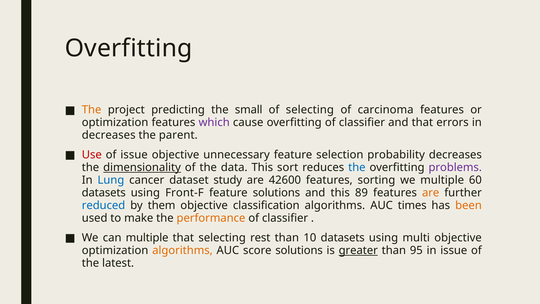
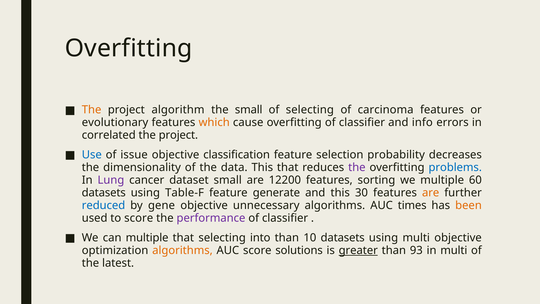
predicting: predicting -> algorithm
optimization at (115, 122): optimization -> evolutionary
which colour: purple -> orange
and that: that -> info
decreases at (109, 135): decreases -> correlated
parent at (178, 135): parent -> project
Use colour: red -> blue
unnecessary: unnecessary -> classification
dimensionality underline: present -> none
This sort: sort -> that
the at (357, 167) colour: blue -> purple
problems colour: purple -> blue
Lung colour: blue -> purple
dataset study: study -> small
42600: 42600 -> 12200
Front-F: Front-F -> Table-F
feature solutions: solutions -> generate
89: 89 -> 30
them: them -> gene
classification: classification -> unnecessary
to make: make -> score
performance colour: orange -> purple
rest: rest -> into
95: 95 -> 93
in issue: issue -> multi
